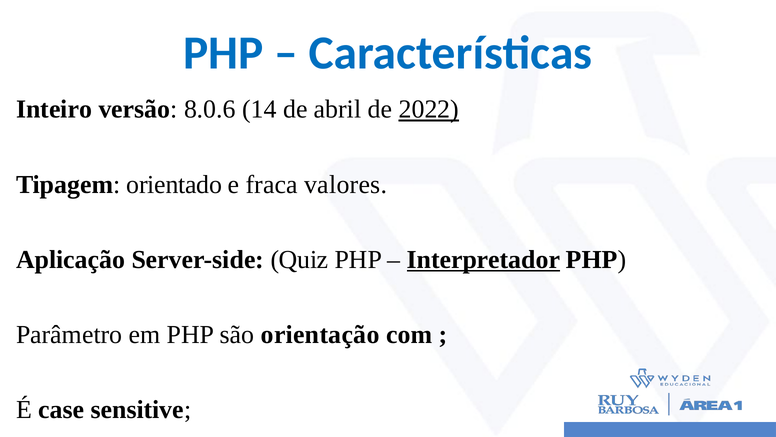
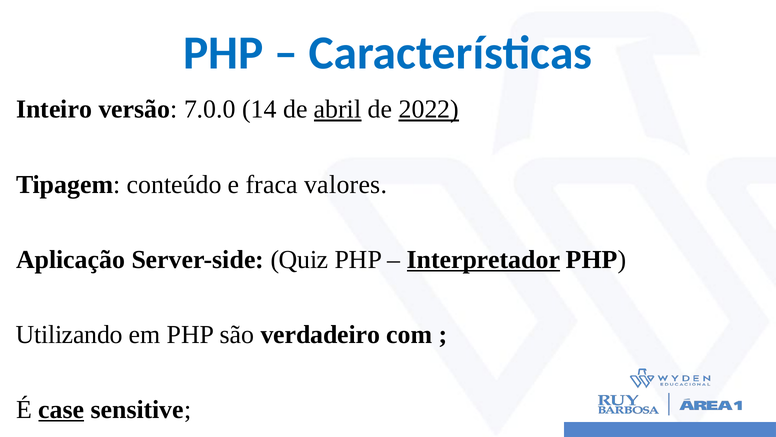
8.0.6: 8.0.6 -> 7.0.0
abril underline: none -> present
orientado: orientado -> conteúdo
Parâmetro: Parâmetro -> Utilizando
orientação: orientação -> verdadeiro
case underline: none -> present
